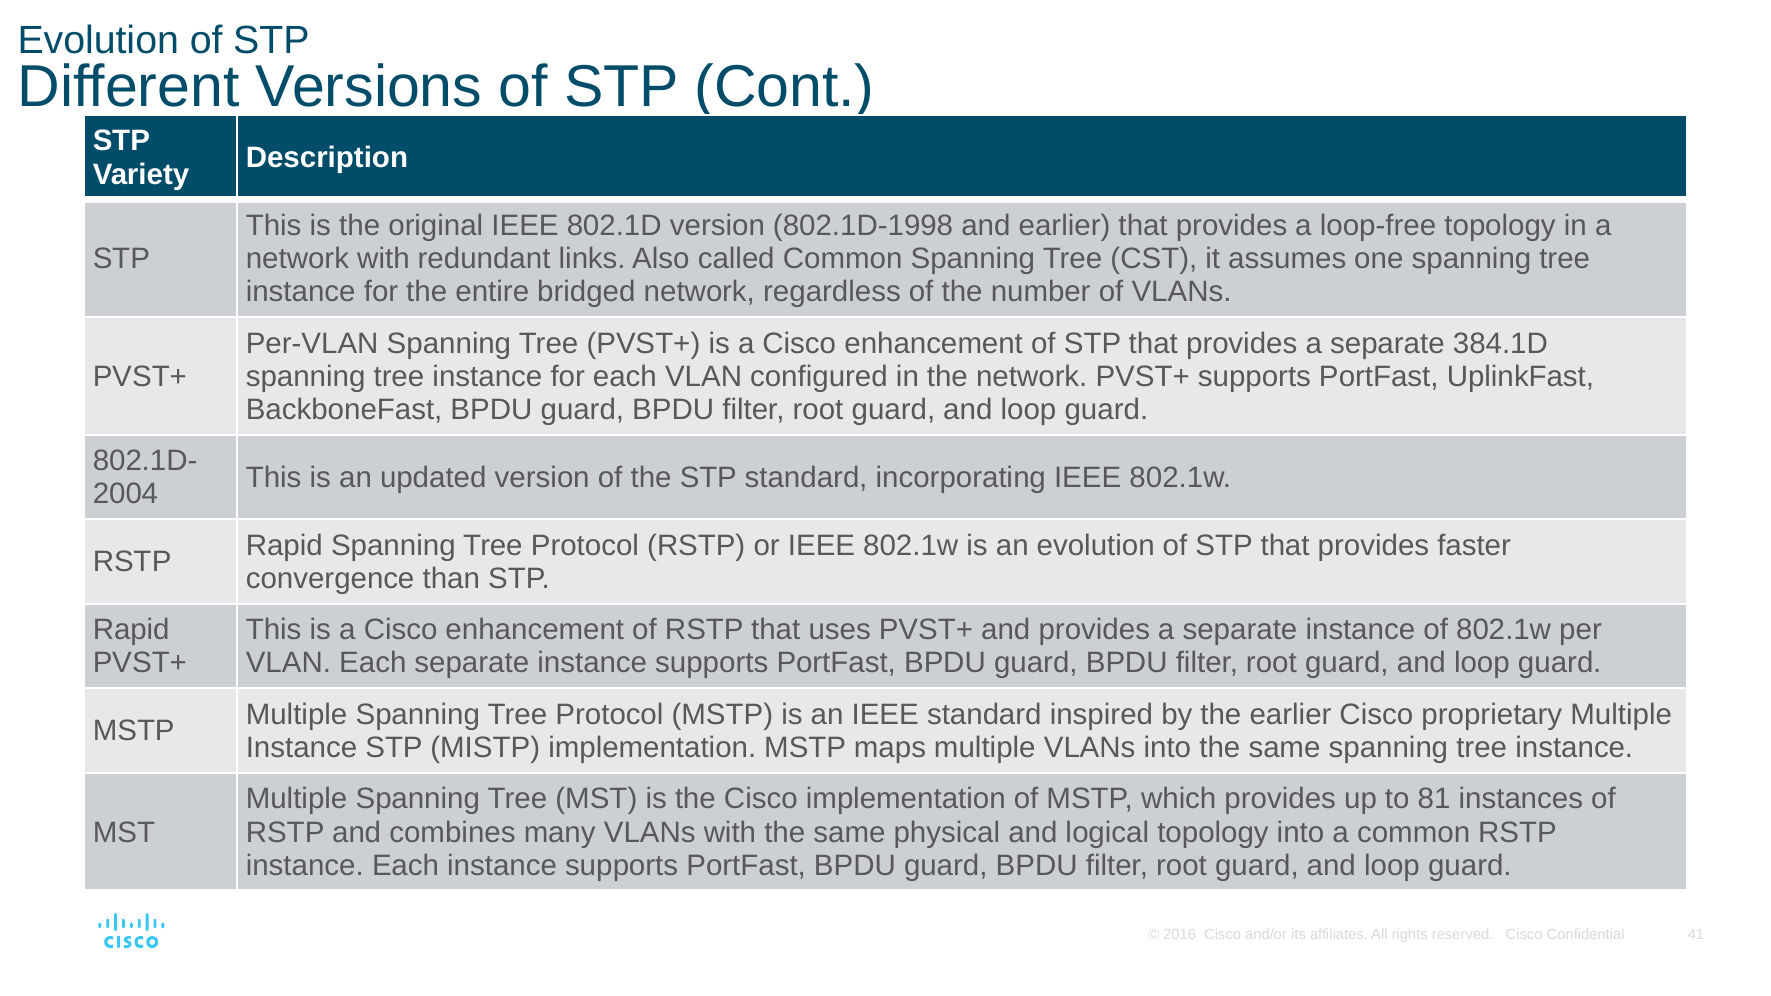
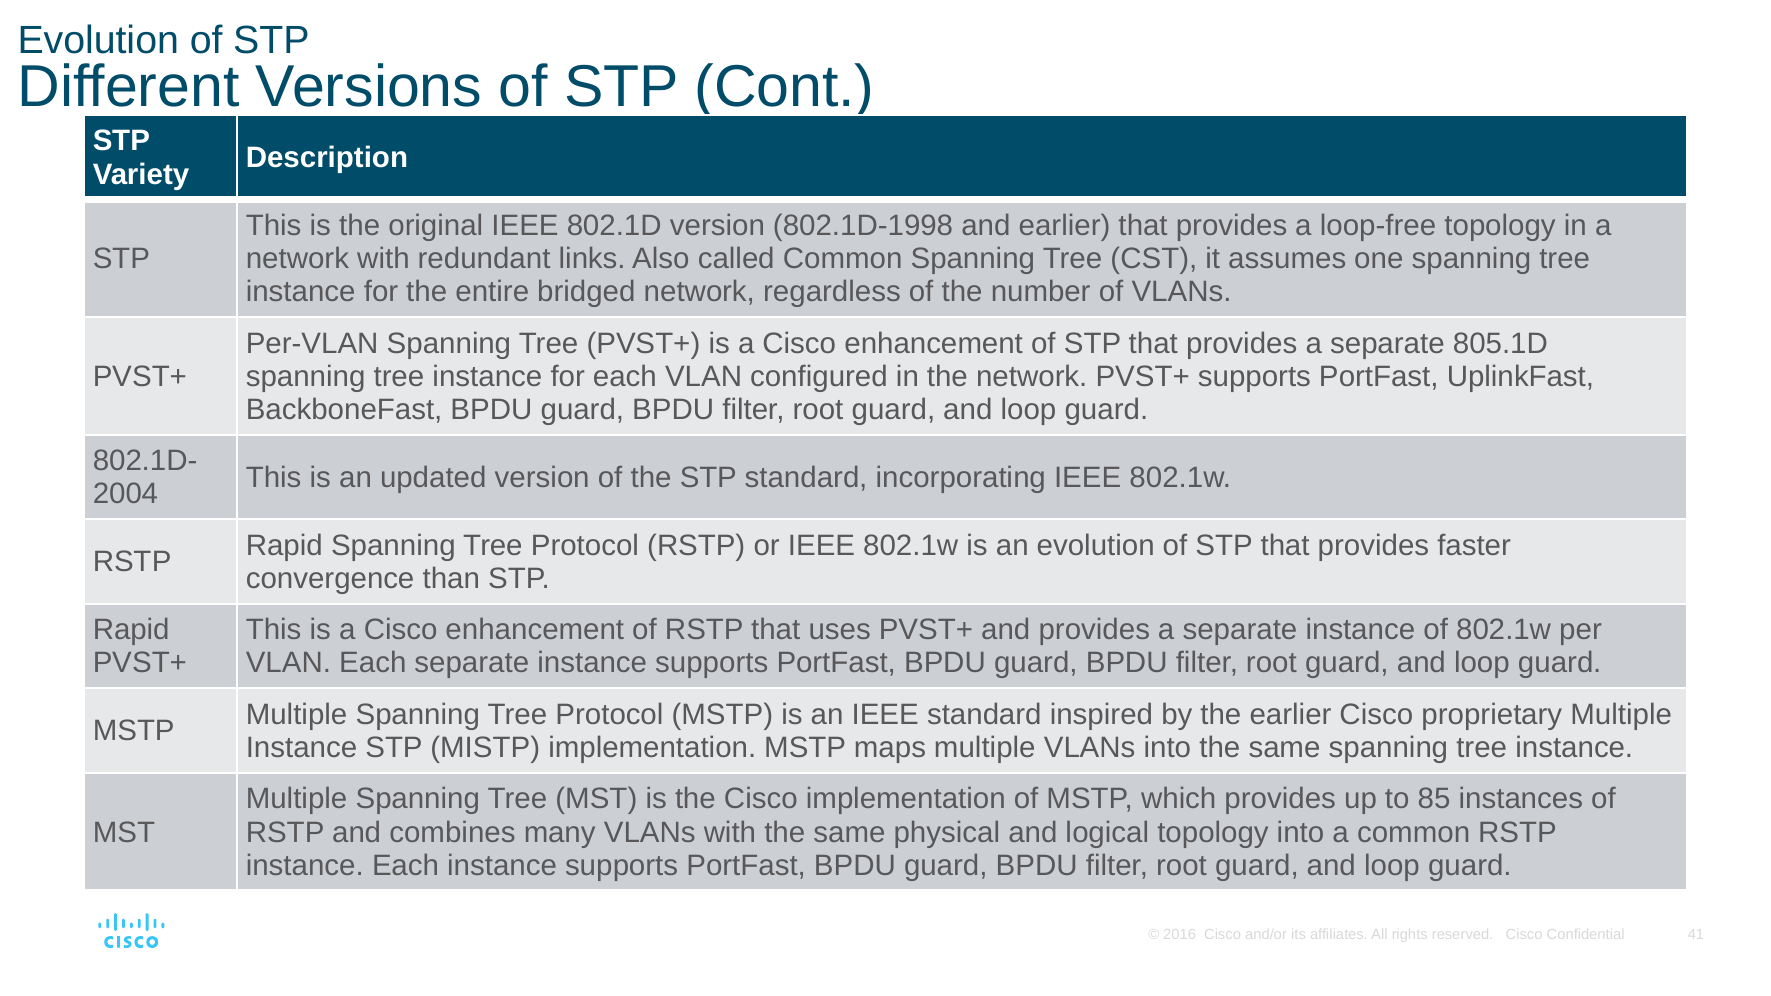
384.1D: 384.1D -> 805.1D
81: 81 -> 85
